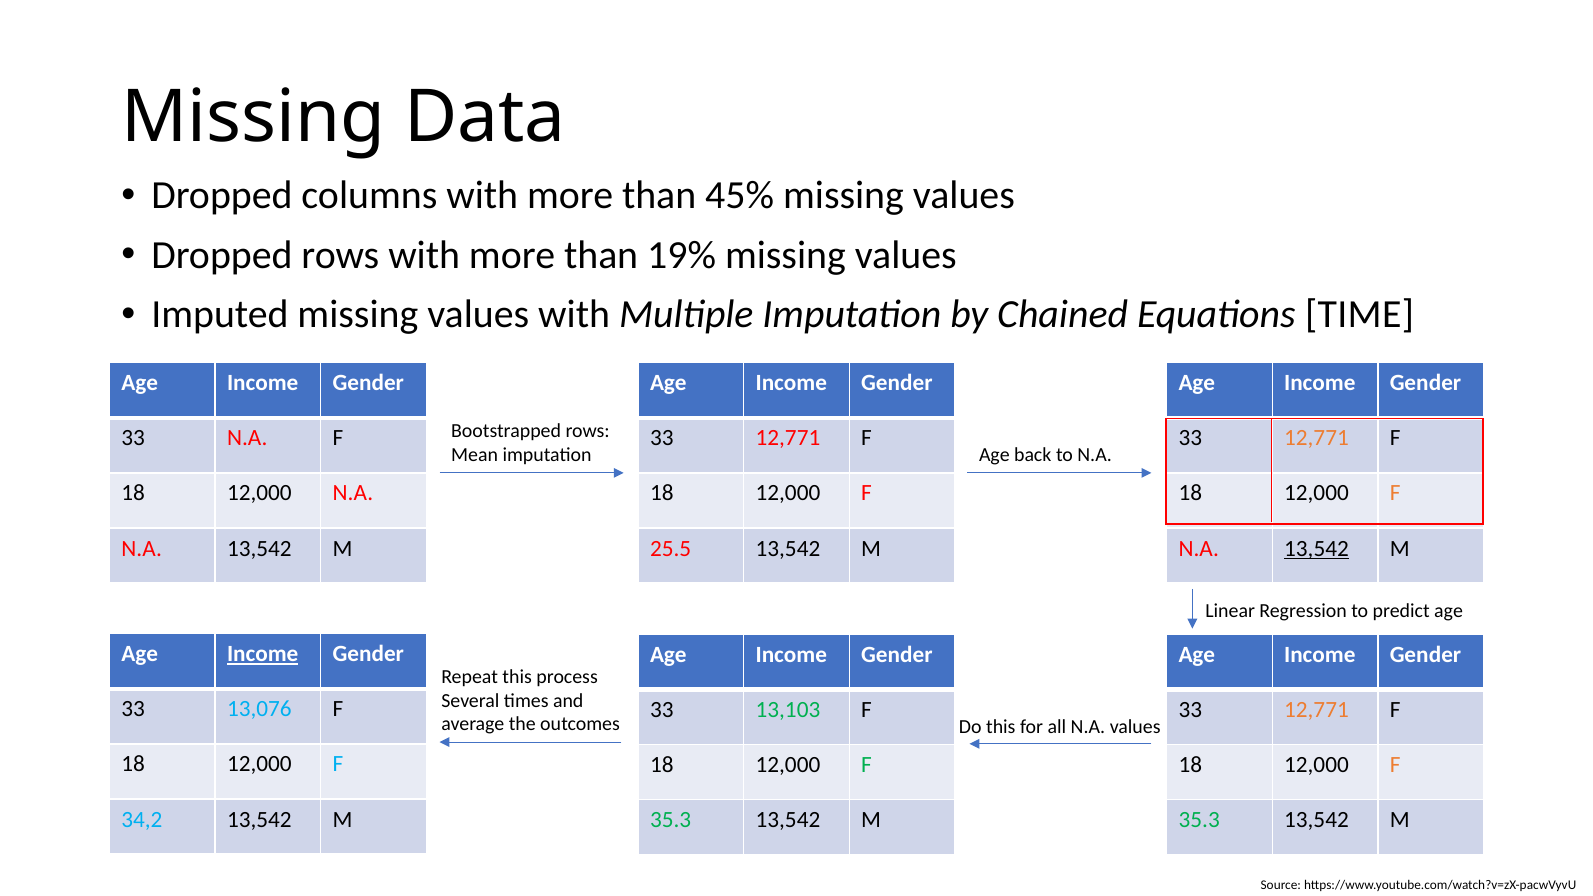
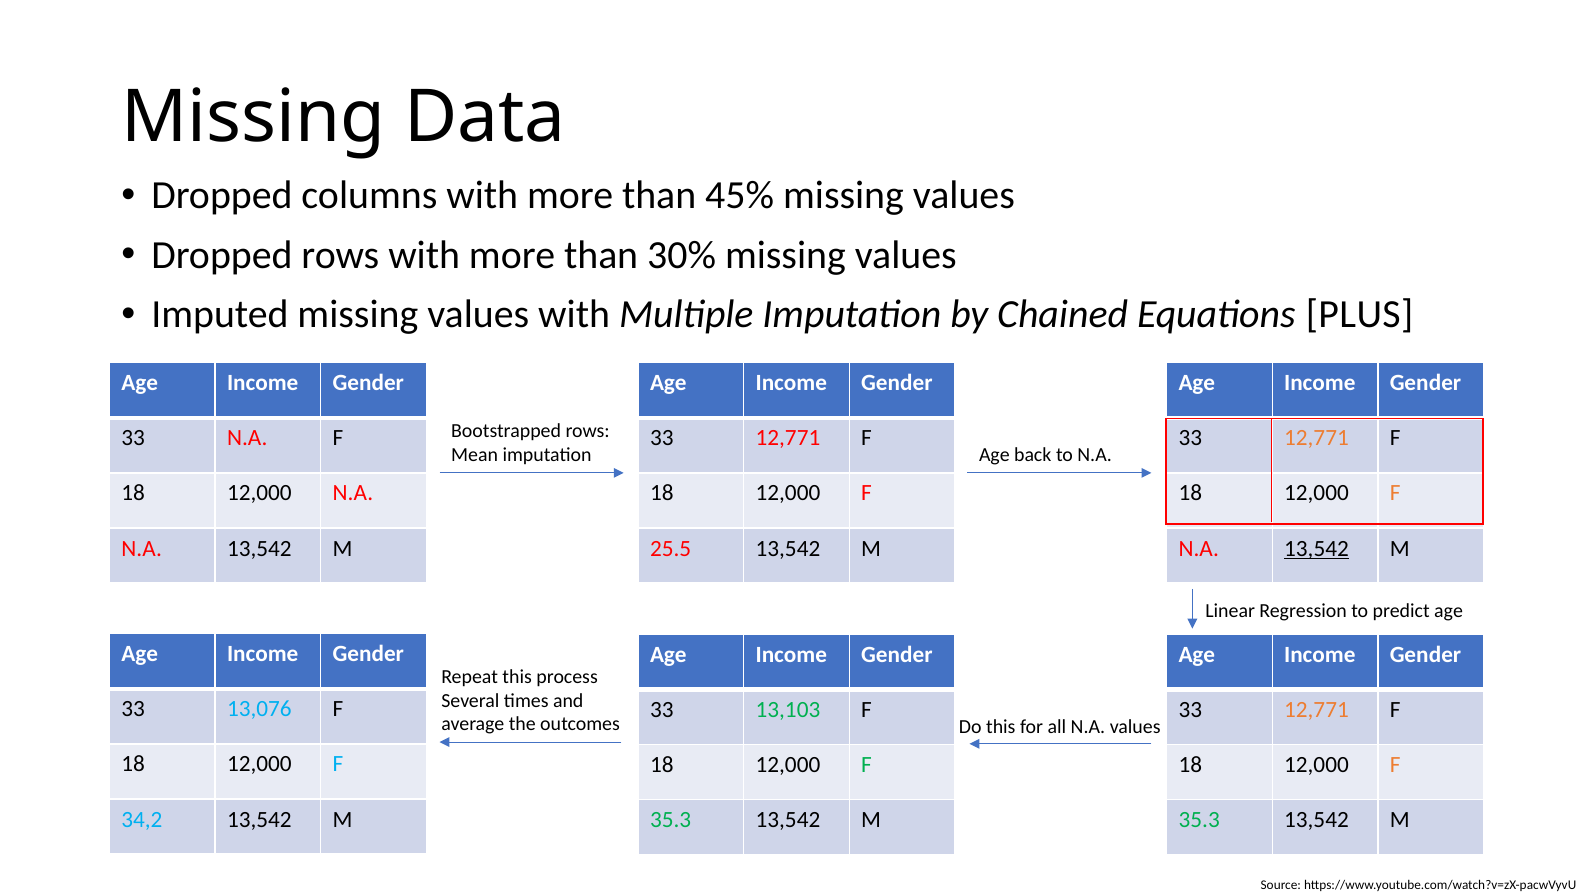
19%: 19% -> 30%
TIME: TIME -> PLUS
Income at (263, 654) underline: present -> none
